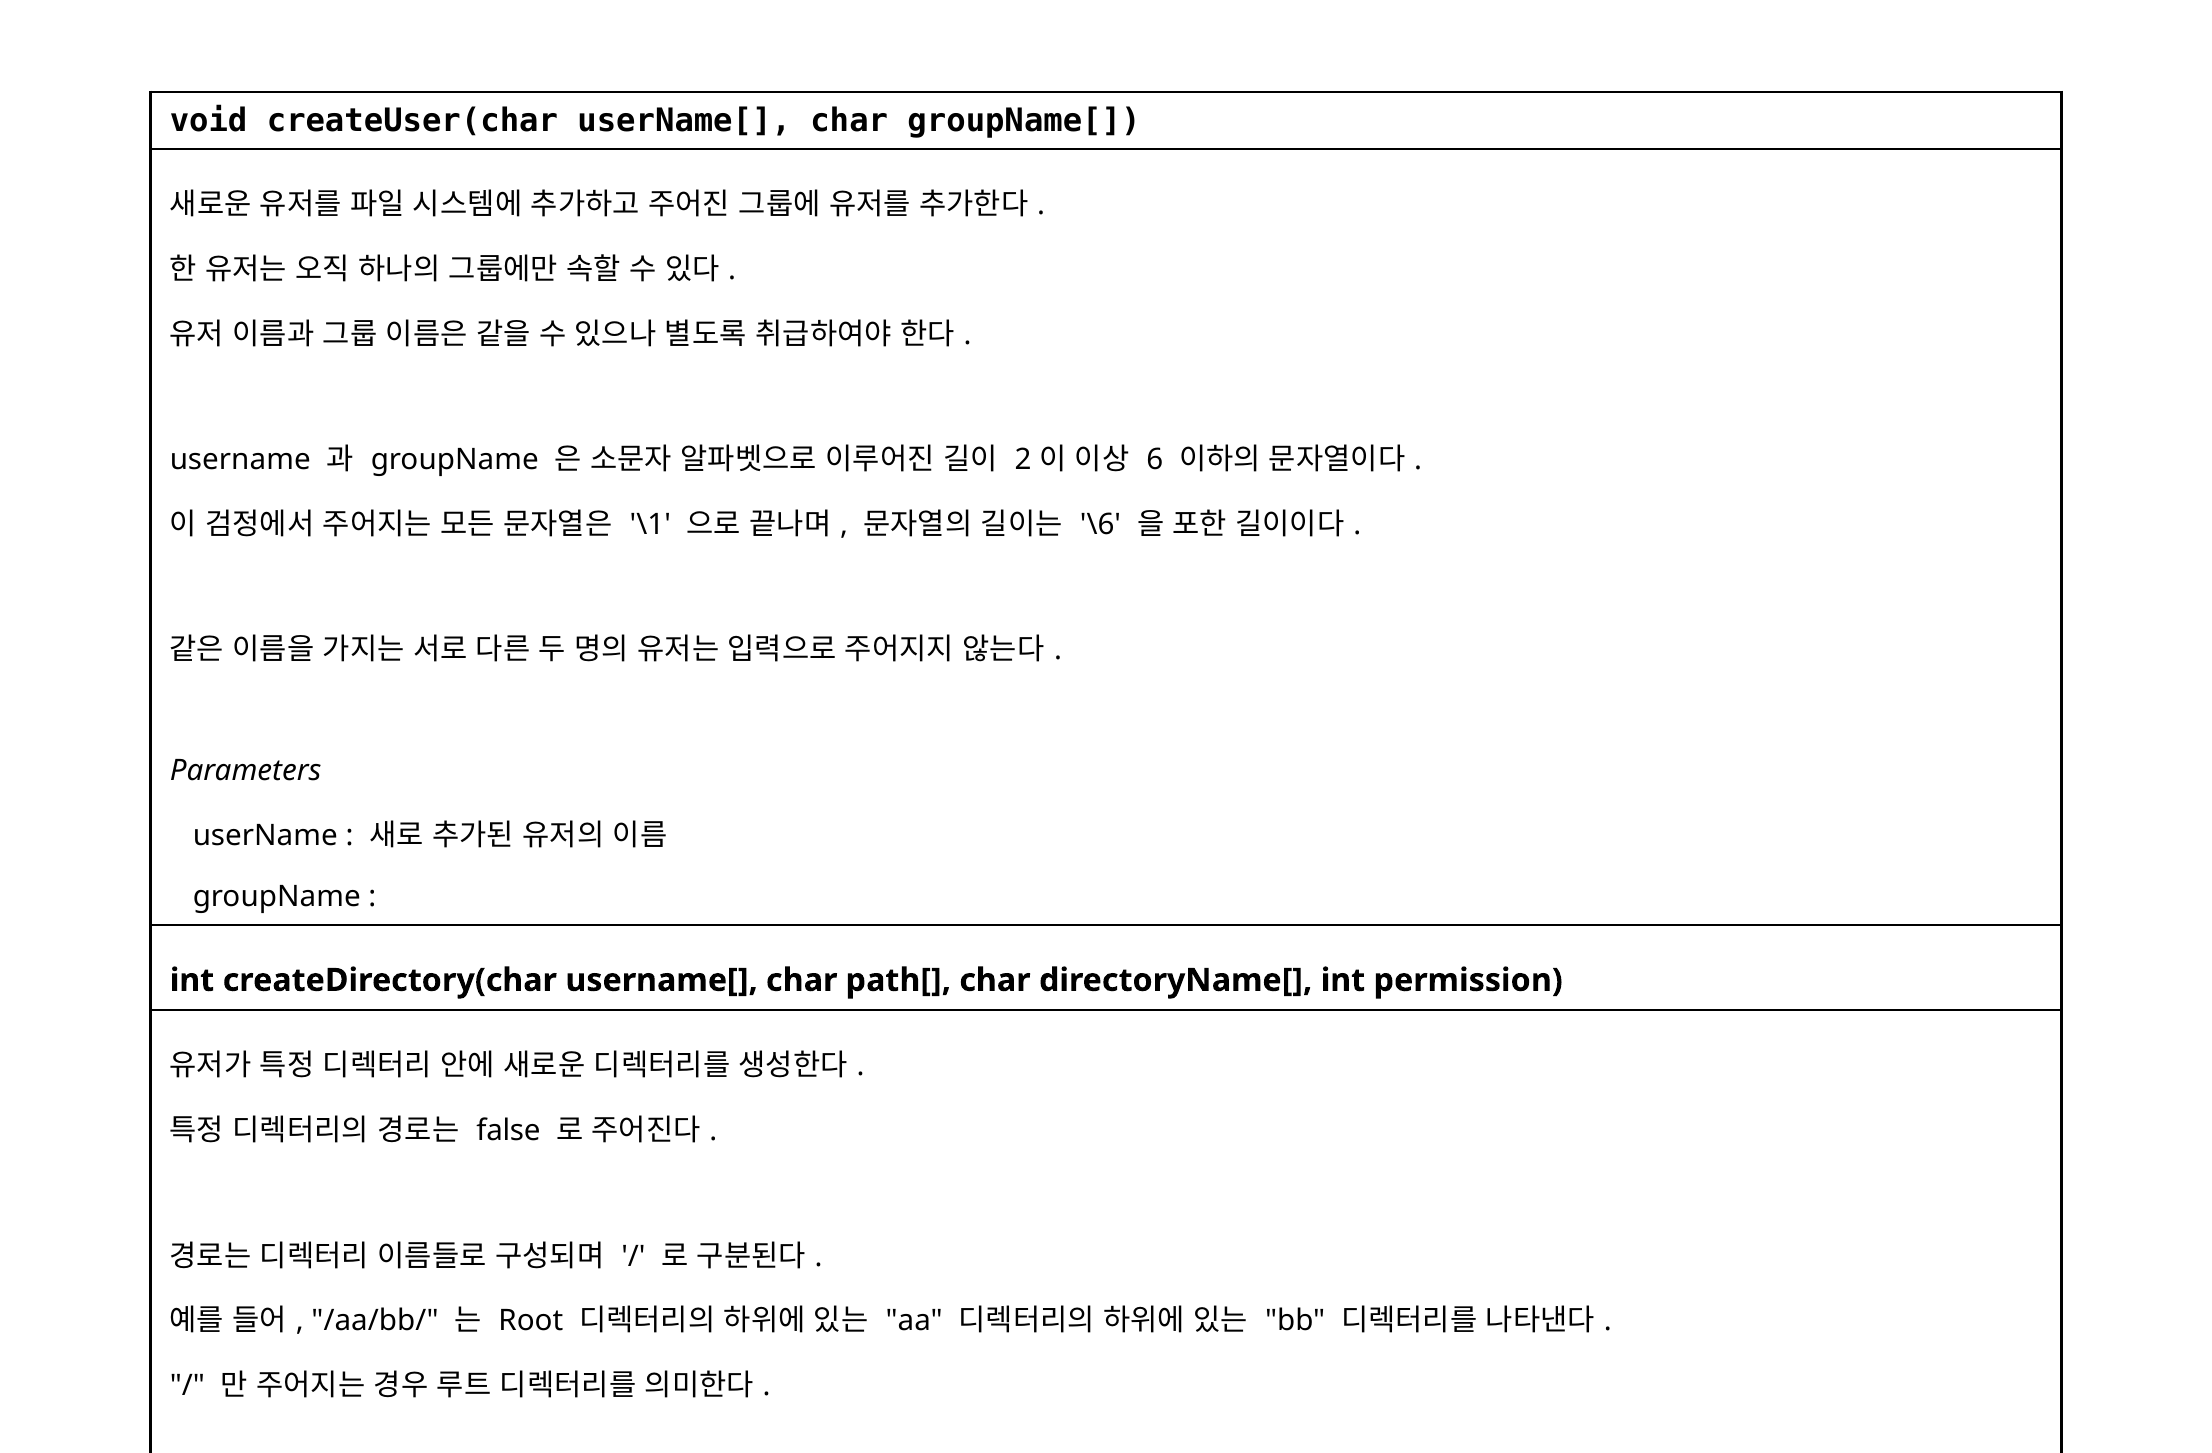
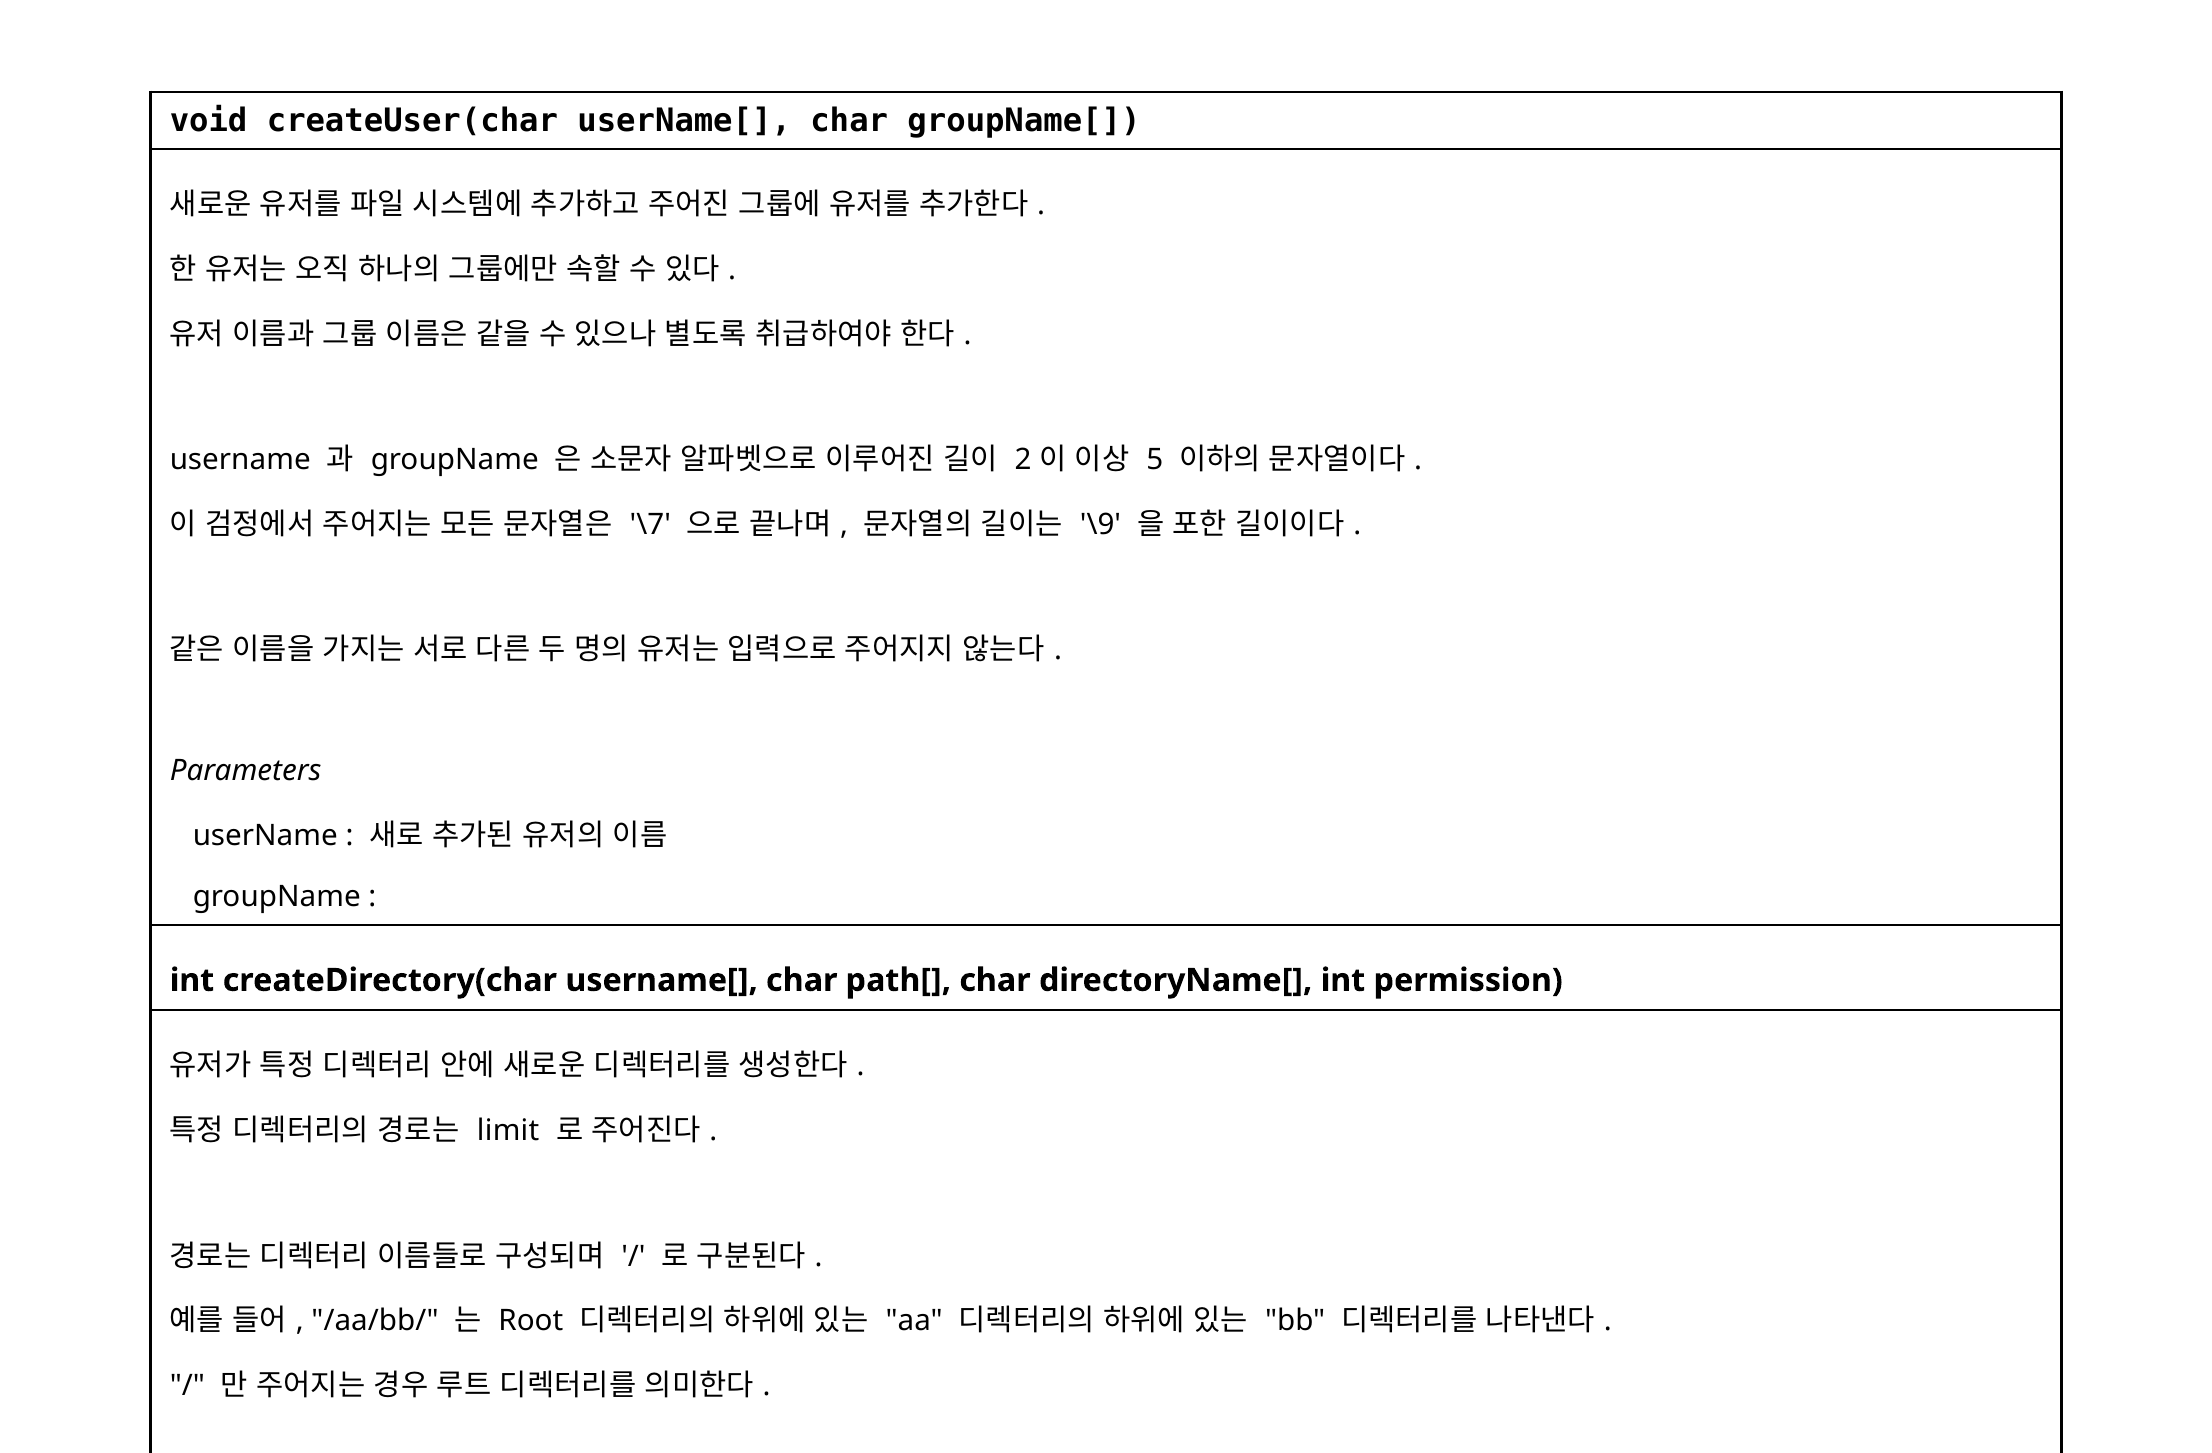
6: 6 -> 5
\1: \1 -> \7
\6: \6 -> \9
false: false -> limit
